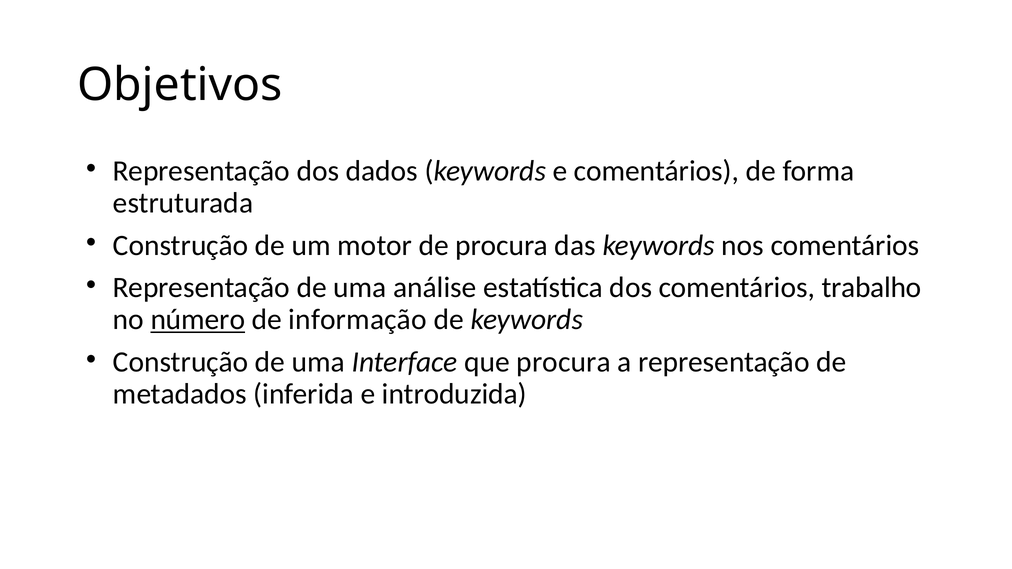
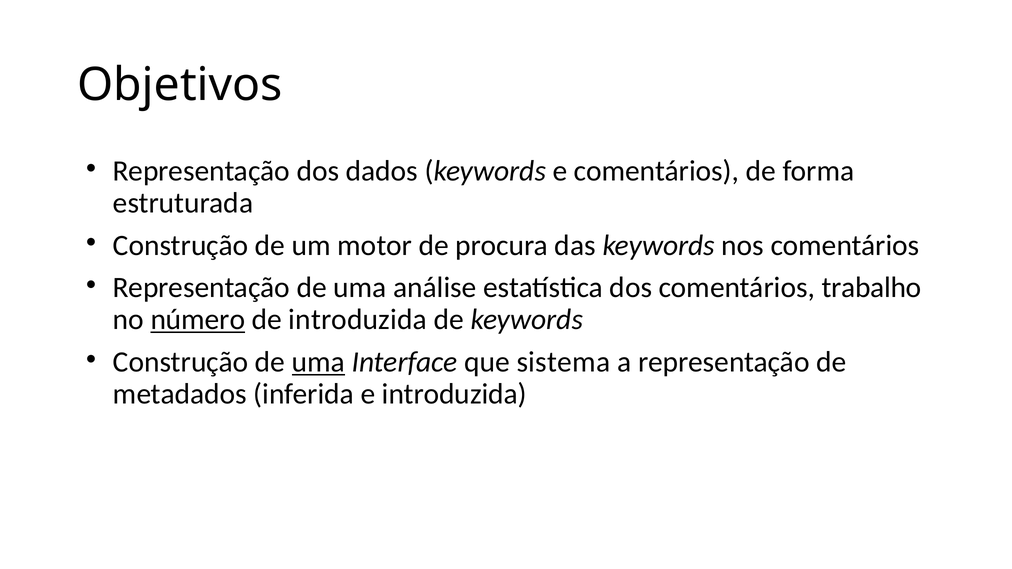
de informação: informação -> introduzida
uma at (318, 362) underline: none -> present
que procura: procura -> sistema
